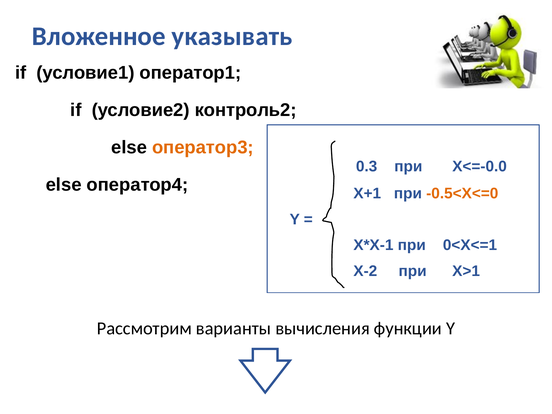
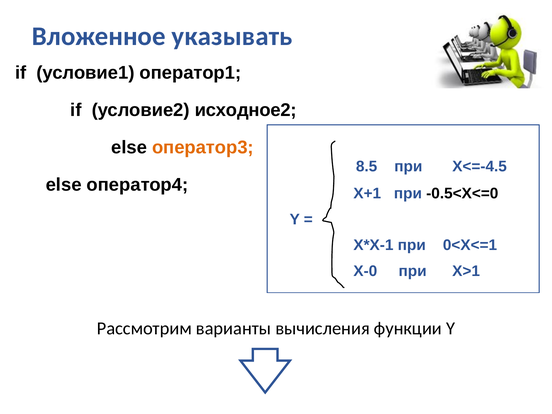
контроль2: контроль2 -> исходное2
0.3: 0.3 -> 8.5
X<=-0.0: X<=-0.0 -> X<=-4.5
-0.5<X<=0 colour: orange -> black
X-2: X-2 -> X-0
